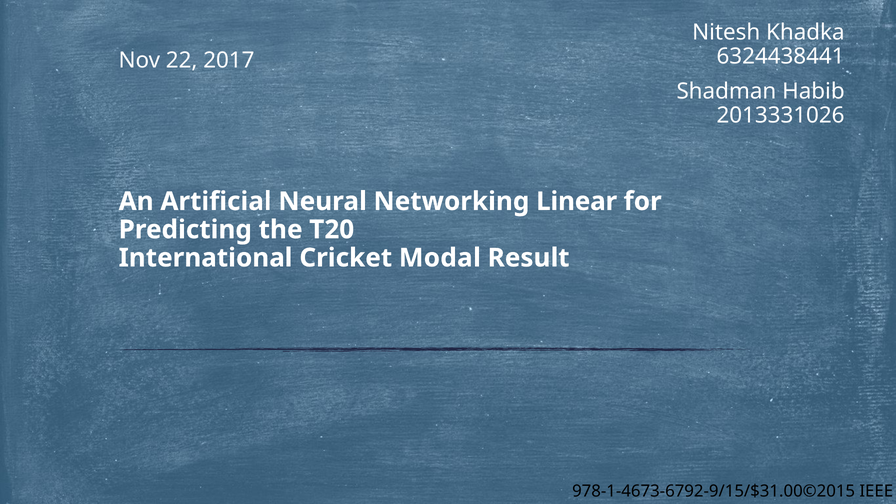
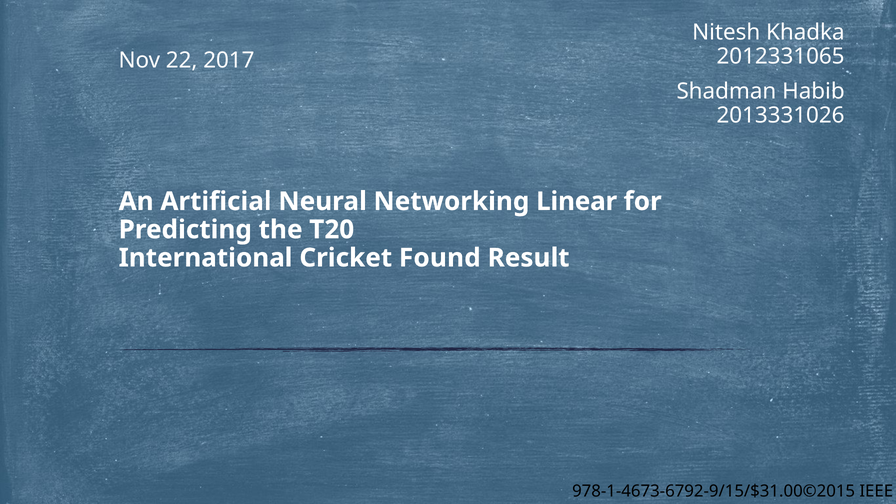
6324438441: 6324438441 -> 2012331065
Modal: Modal -> Found
